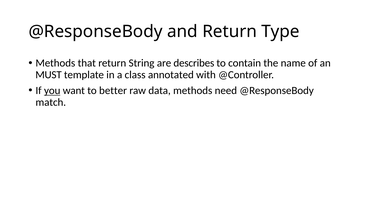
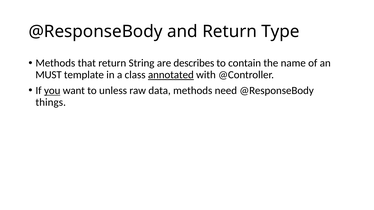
annotated underline: none -> present
better: better -> unless
match: match -> things
